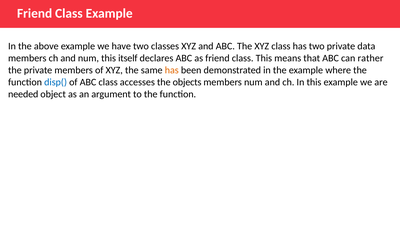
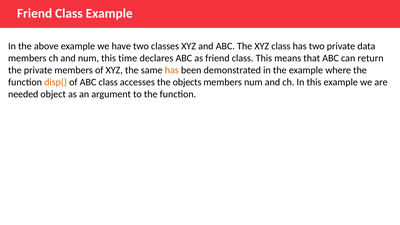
itself: itself -> time
rather: rather -> return
disp( colour: blue -> orange
